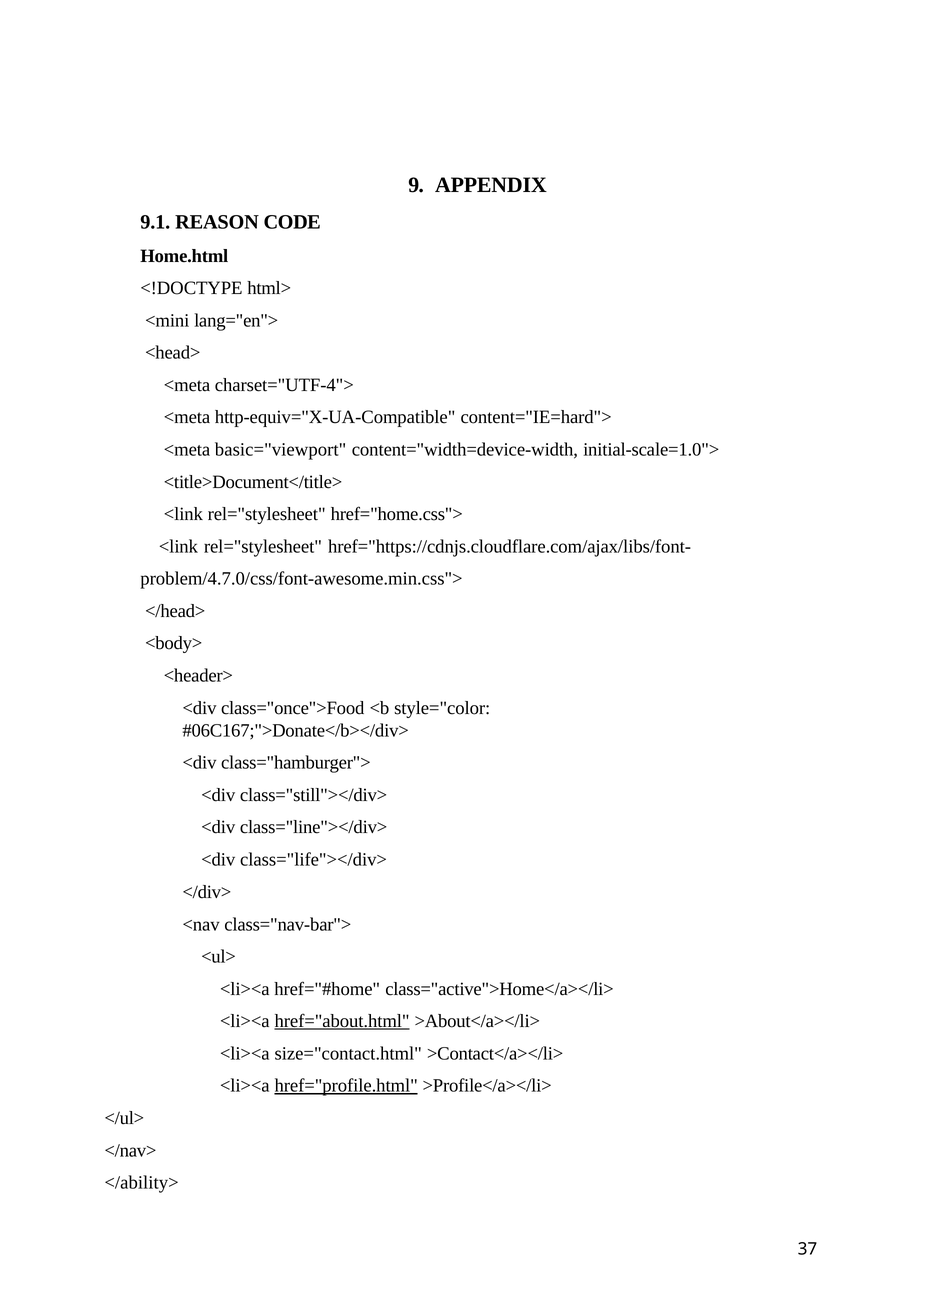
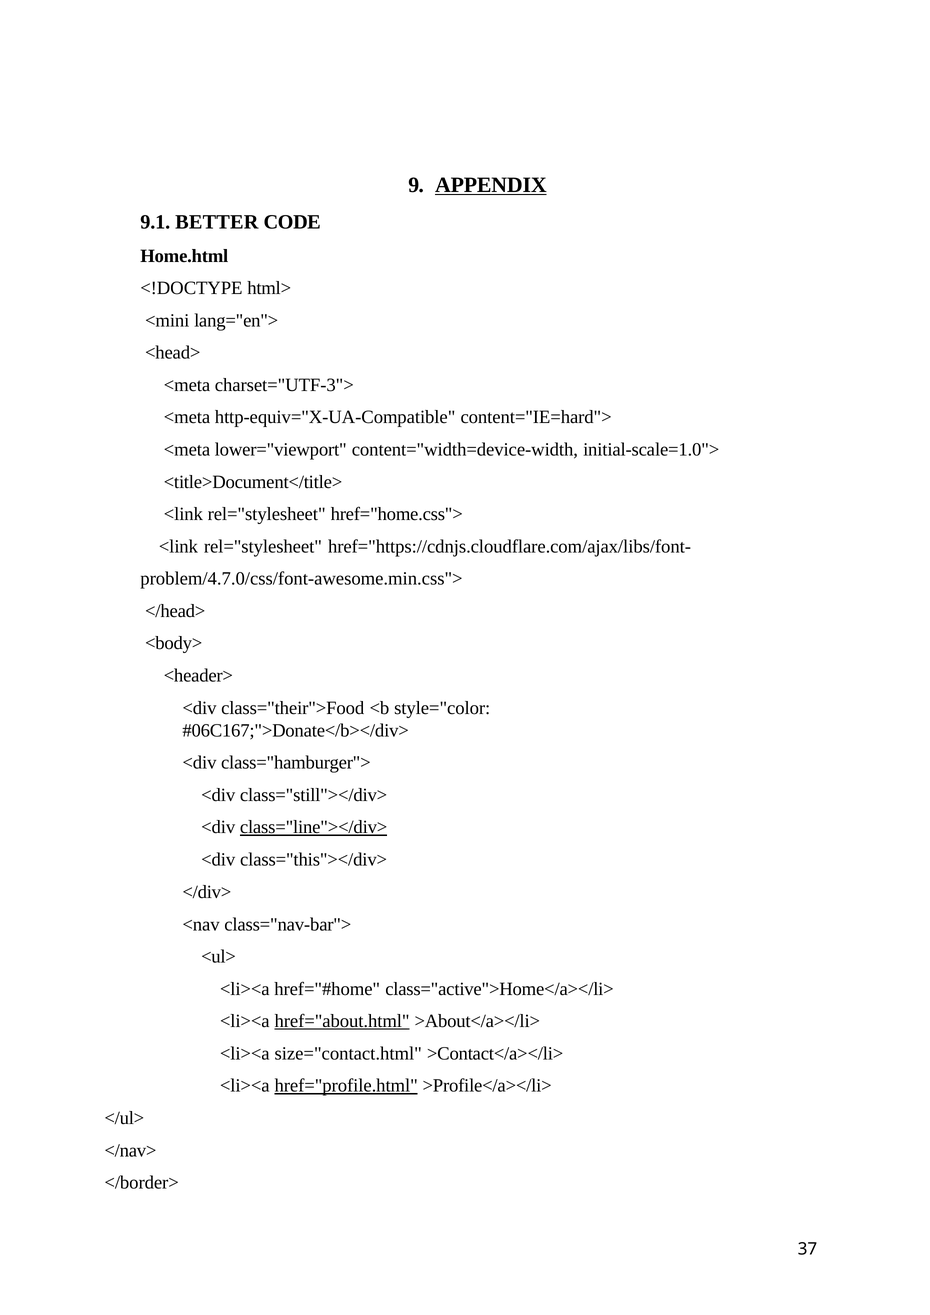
APPENDIX underline: none -> present
REASON: REASON -> BETTER
charset="UTF-4">: charset="UTF-4"> -> charset="UTF-3">
basic="viewport: basic="viewport -> lower="viewport
class="once">Food: class="once">Food -> class="their">Food
class="line"></div> underline: none -> present
class="life"></div>: class="life"></div> -> class="this"></div>
</ability>: </ability> -> </border>
